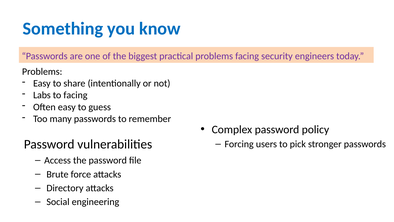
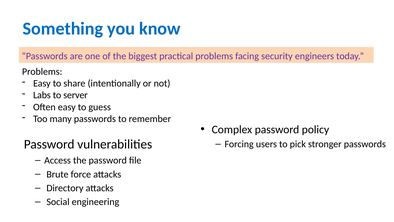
to facing: facing -> server
